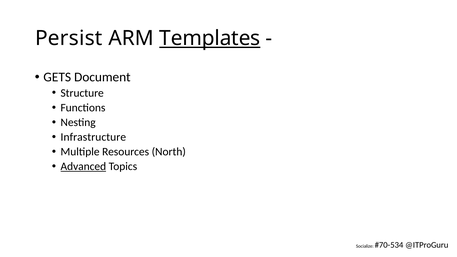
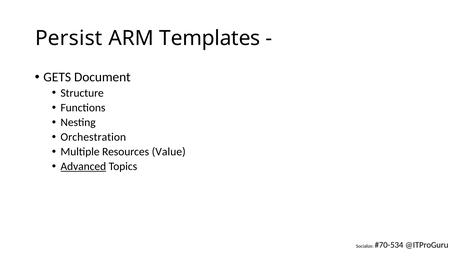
Templates underline: present -> none
Infrastructure: Infrastructure -> Orchestration
North: North -> Value
